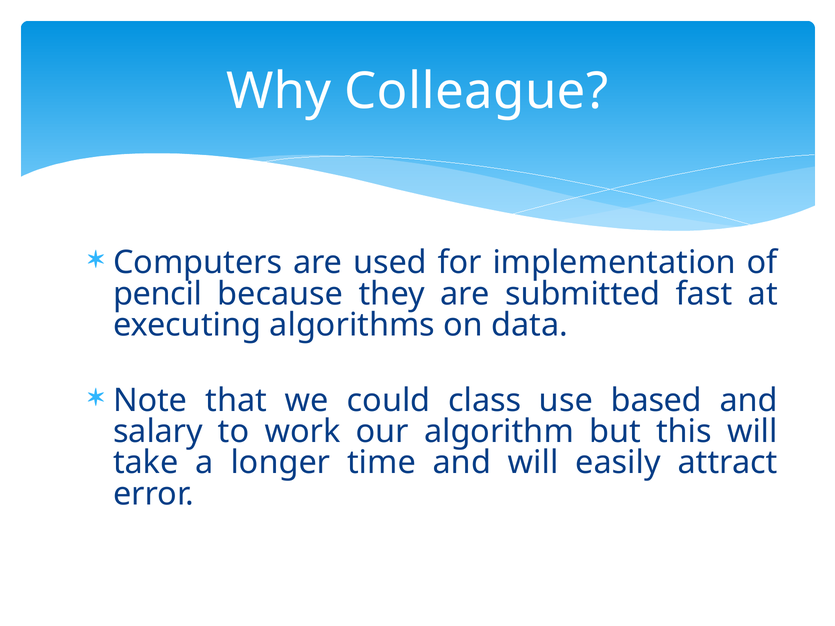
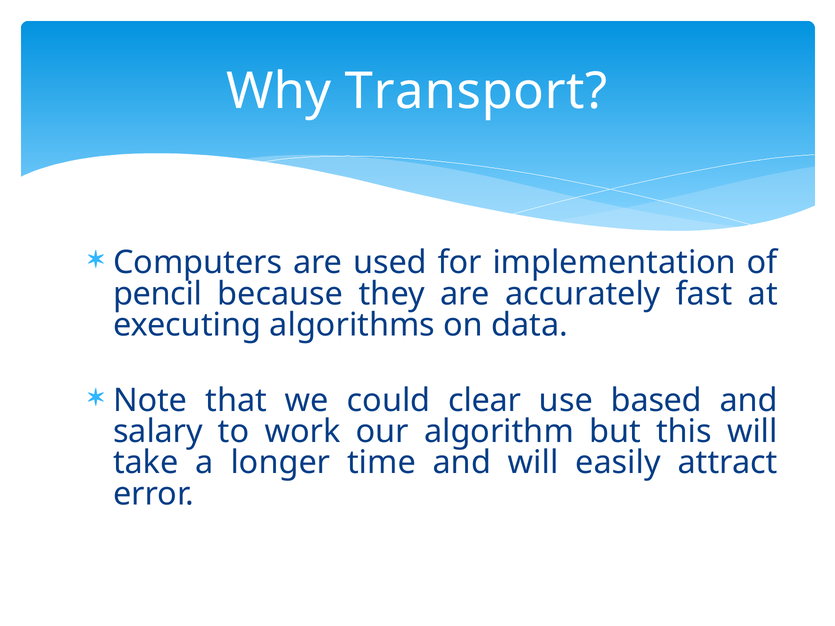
Colleague: Colleague -> Transport
submitted: submitted -> accurately
class: class -> clear
